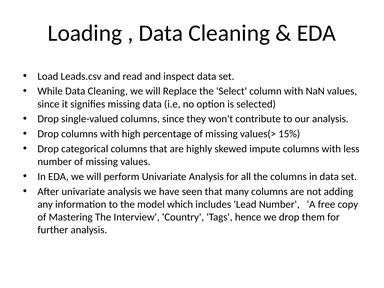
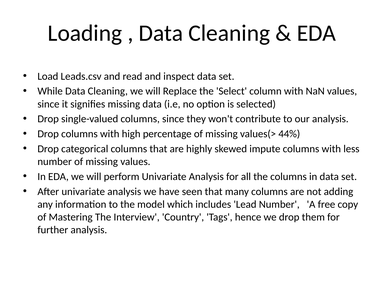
15%: 15% -> 44%
